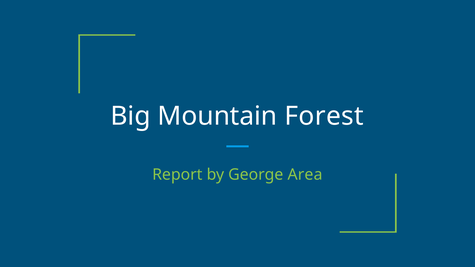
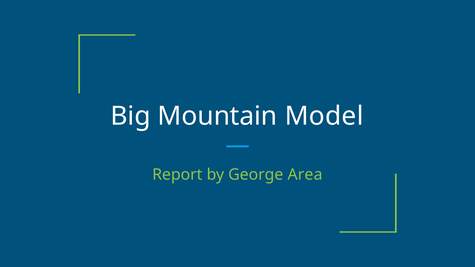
Forest: Forest -> Model
